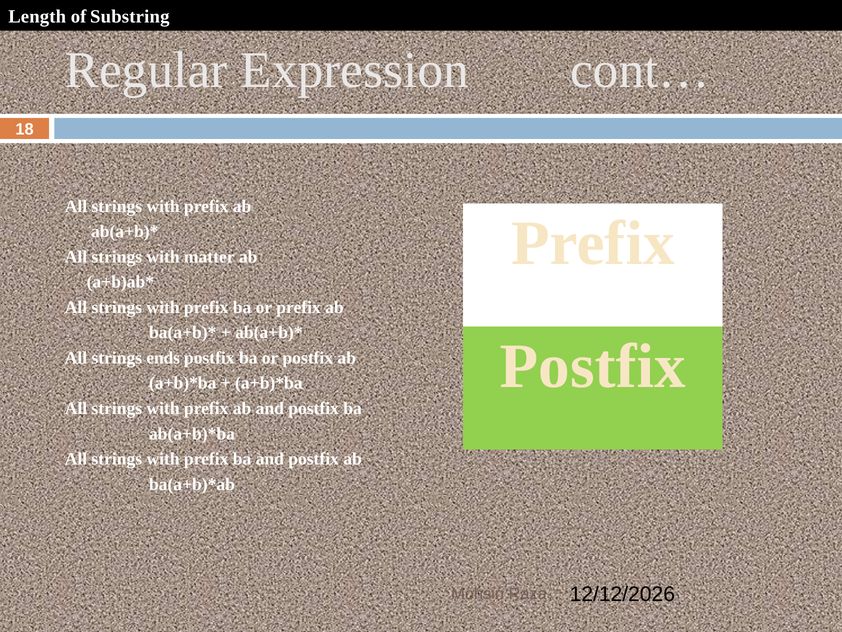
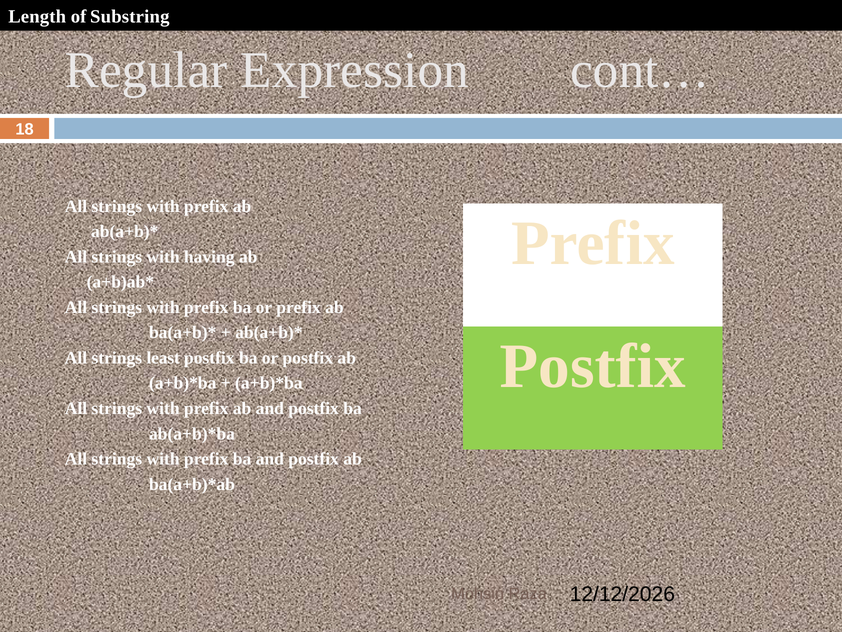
matter: matter -> having
ends: ends -> least
